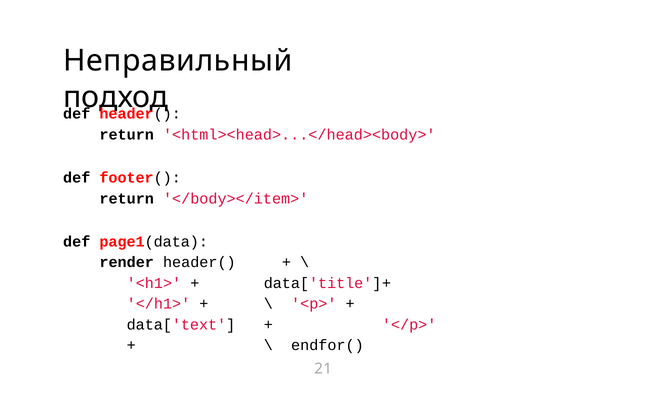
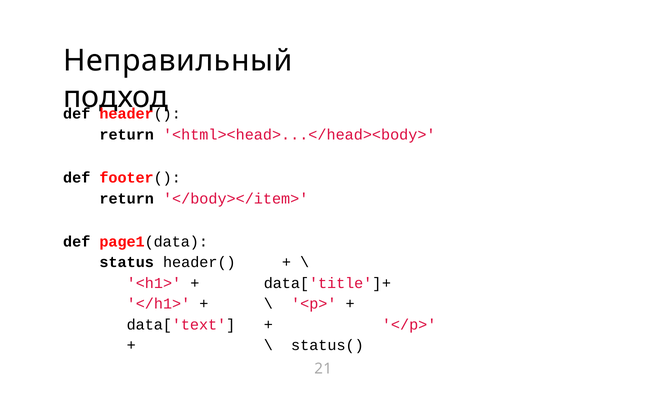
render: render -> status
endfor(: endfor( -> status(
